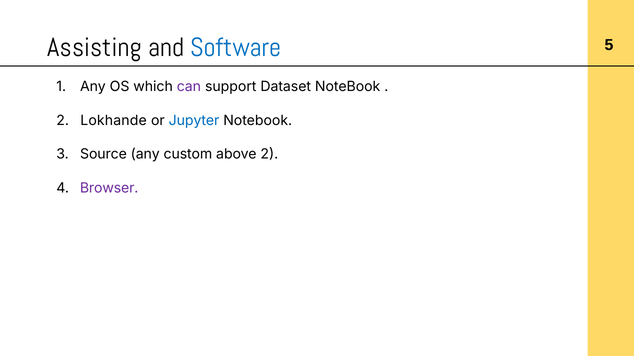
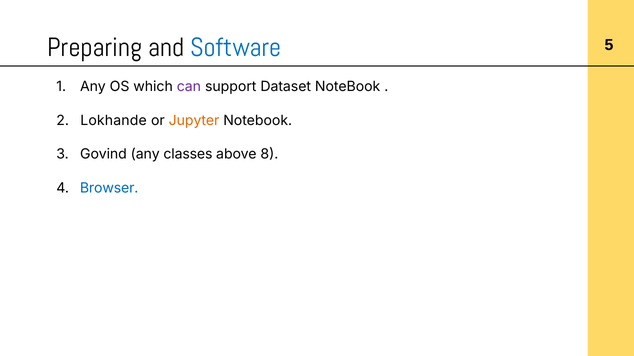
Assisting: Assisting -> Preparing
Jupyter colour: blue -> orange
Source: Source -> Govind
custom: custom -> classes
above 2: 2 -> 8
Browser colour: purple -> blue
